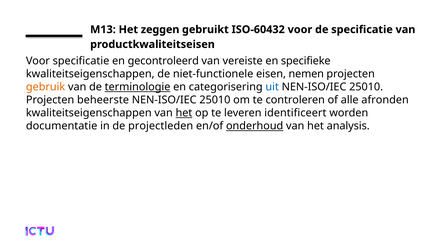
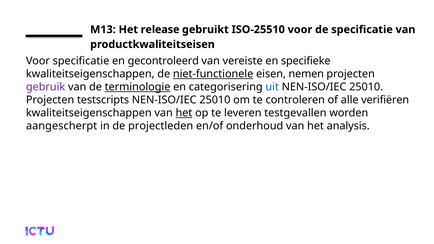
zeggen: zeggen -> release
ISO-60432: ISO-60432 -> ISO-25510
niet-functionele underline: none -> present
gebruik colour: orange -> purple
beheerste: beheerste -> testscripts
afronden: afronden -> verifiëren
identificeert: identificeert -> testgevallen
documentatie: documentatie -> aangescherpt
onderhoud underline: present -> none
